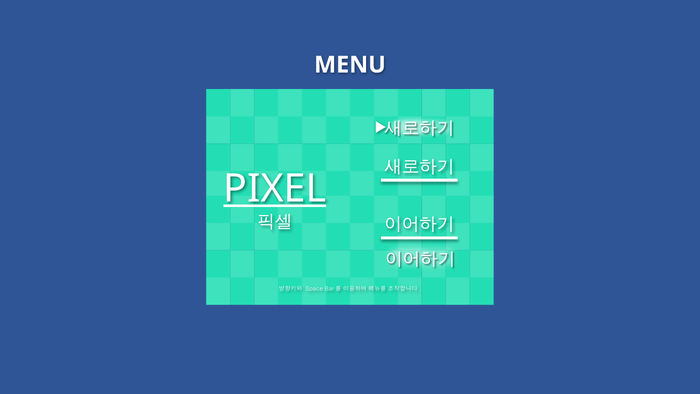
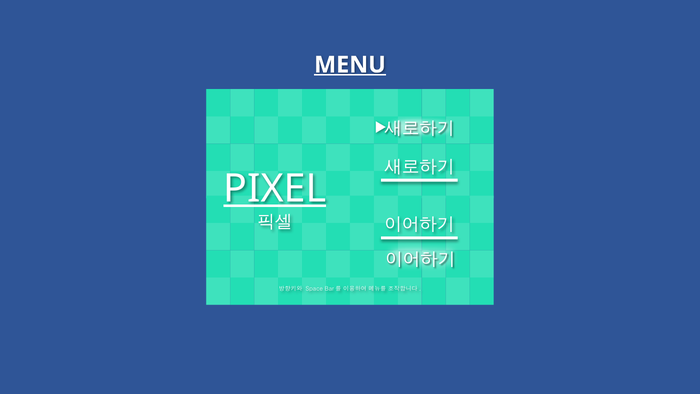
MENU underline: none -> present
